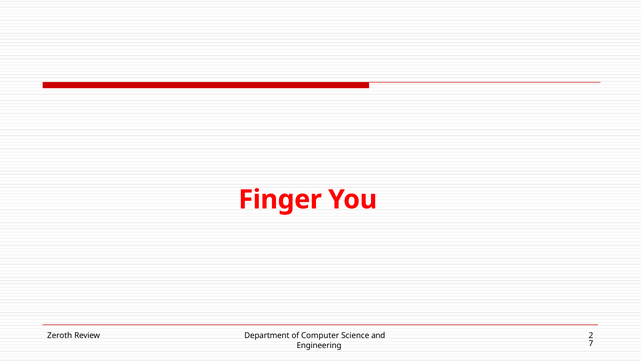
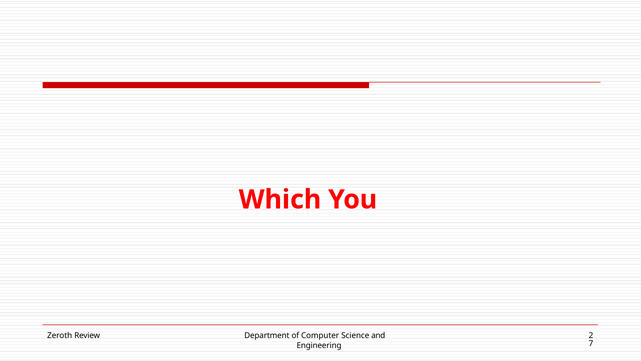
Finger: Finger -> Which
